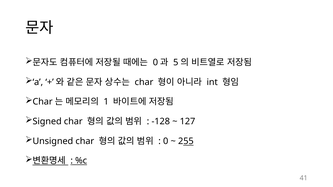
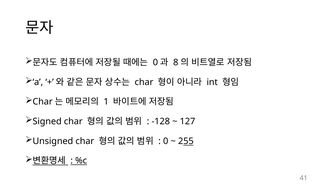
5: 5 -> 8
